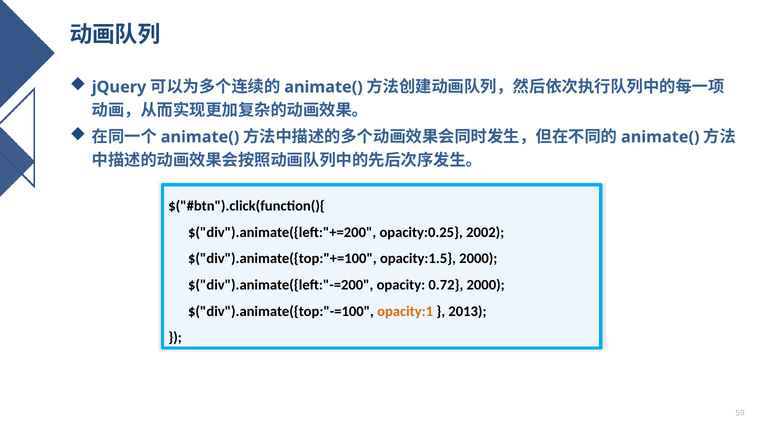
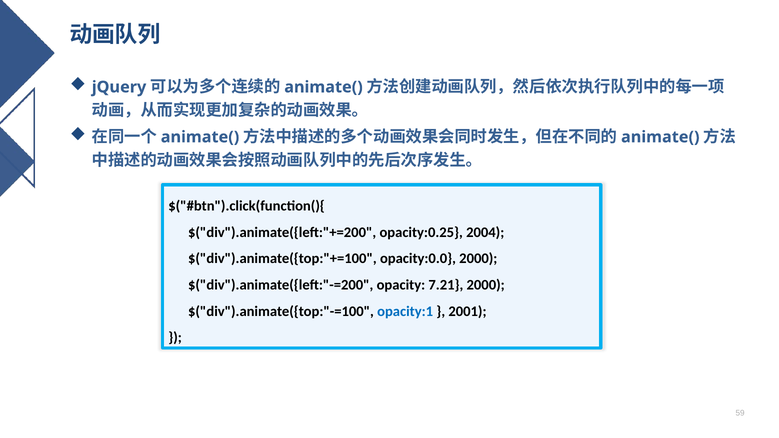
2002: 2002 -> 2004
opacity:1.5: opacity:1.5 -> opacity:0.0
0.72: 0.72 -> 7.21
opacity:1 colour: orange -> blue
2013: 2013 -> 2001
